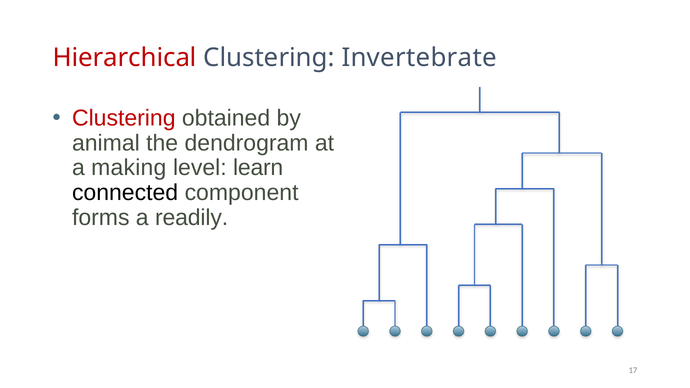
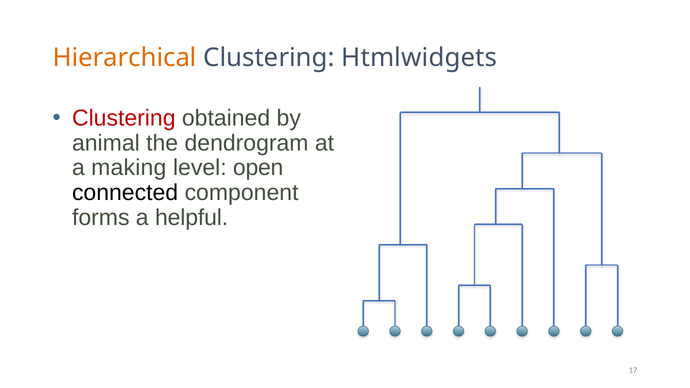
Hierarchical colour: red -> orange
Invertebrate: Invertebrate -> Htmlwidgets
learn: learn -> open
readily: readily -> helpful
